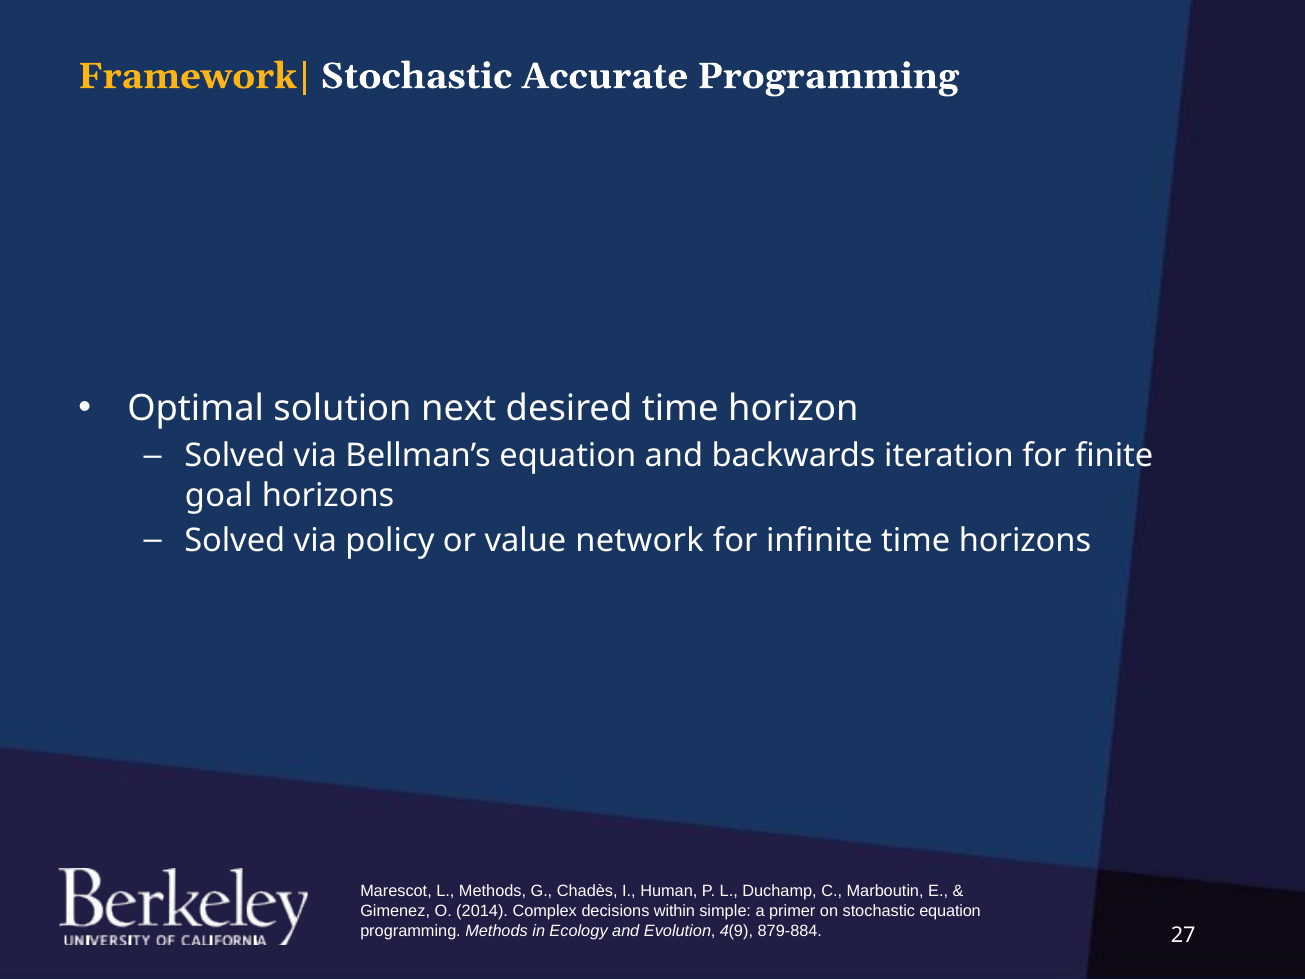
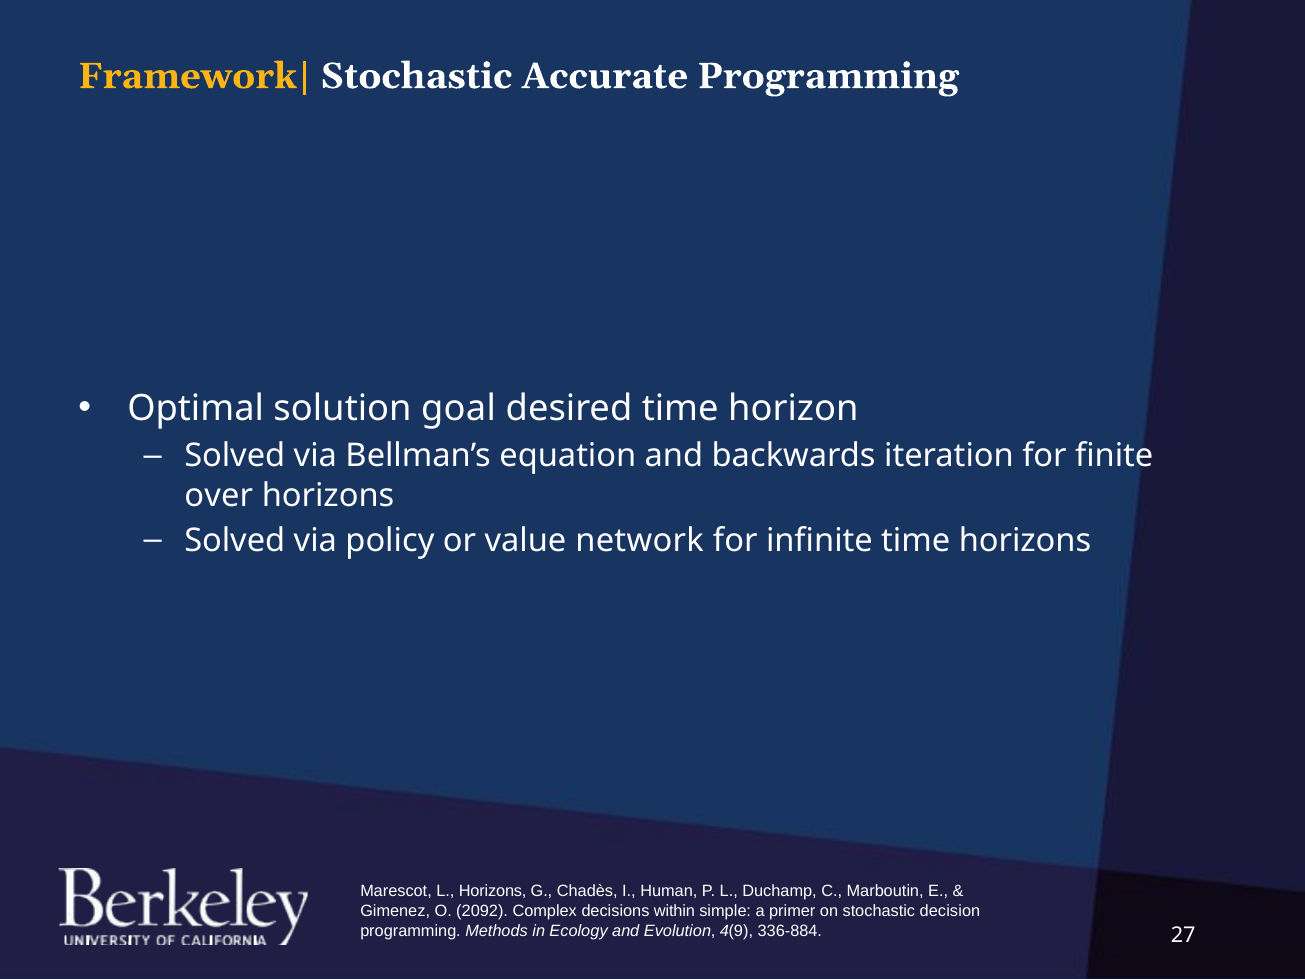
next: next -> goal
goal: goal -> over
L Methods: Methods -> Horizons
2014: 2014 -> 2092
stochastic equation: equation -> decision
879-884: 879-884 -> 336-884
